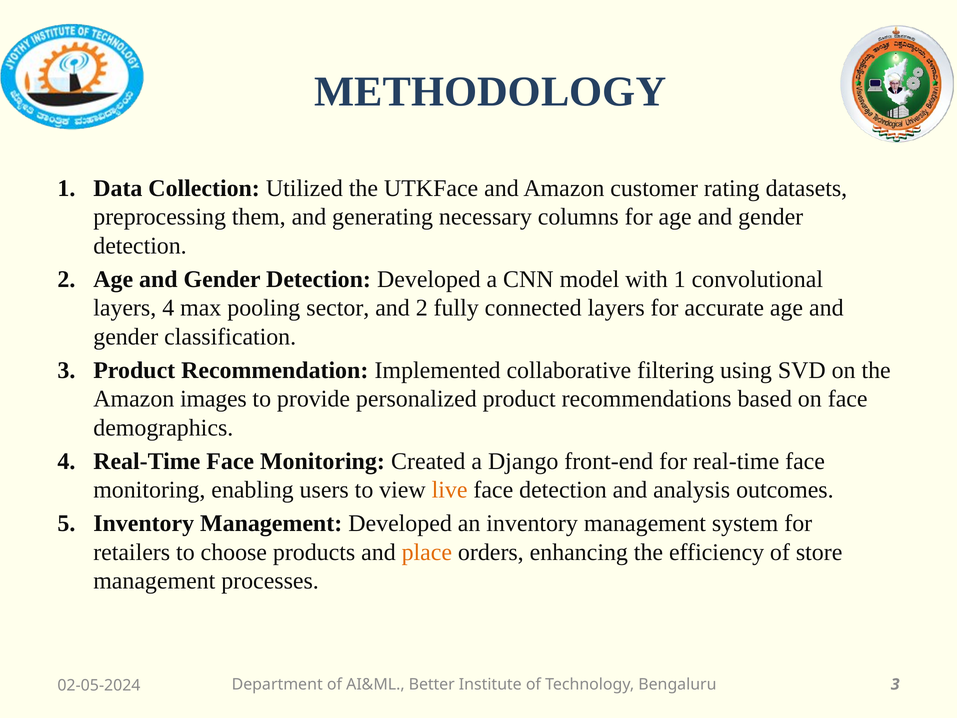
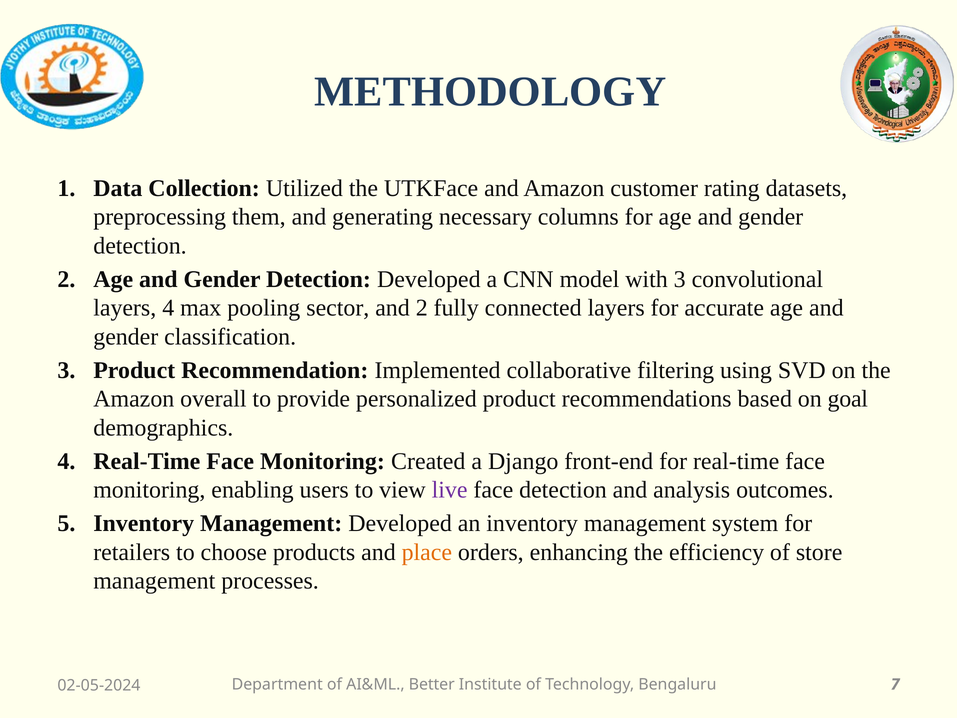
with 1: 1 -> 3
images: images -> overall
on face: face -> goal
live colour: orange -> purple
Bengaluru 3: 3 -> 7
